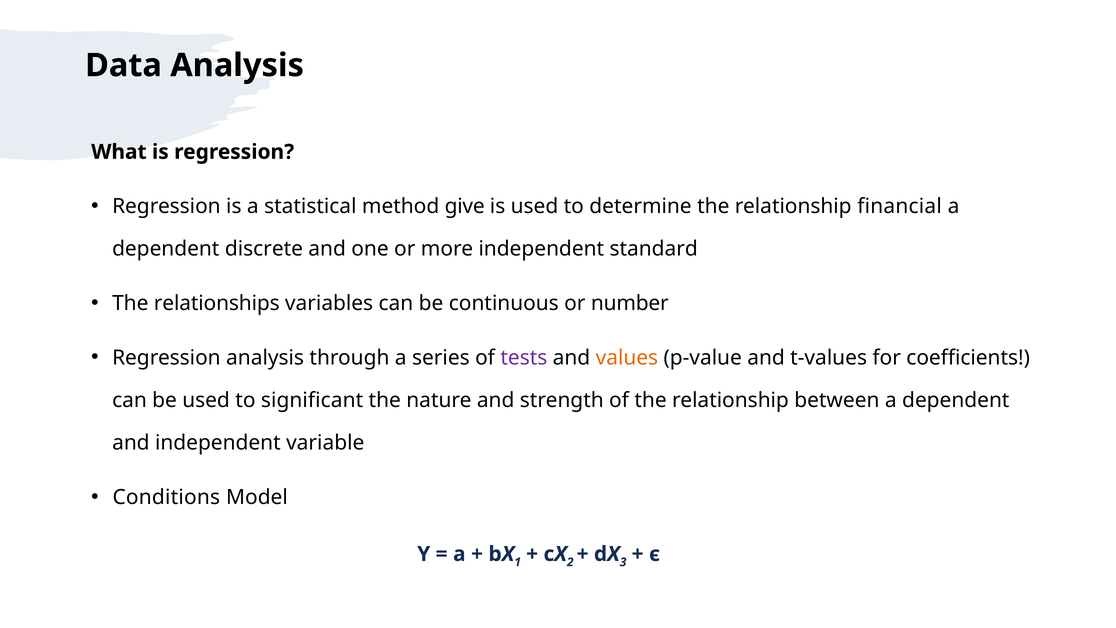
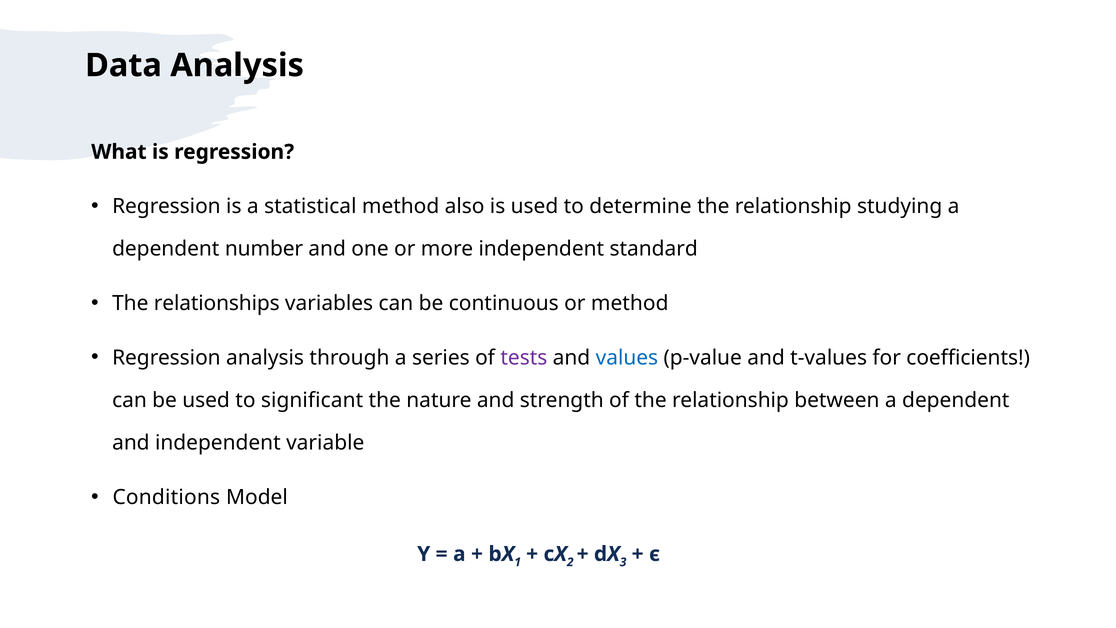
give: give -> also
financial: financial -> studying
discrete: discrete -> number
or number: number -> method
values colour: orange -> blue
